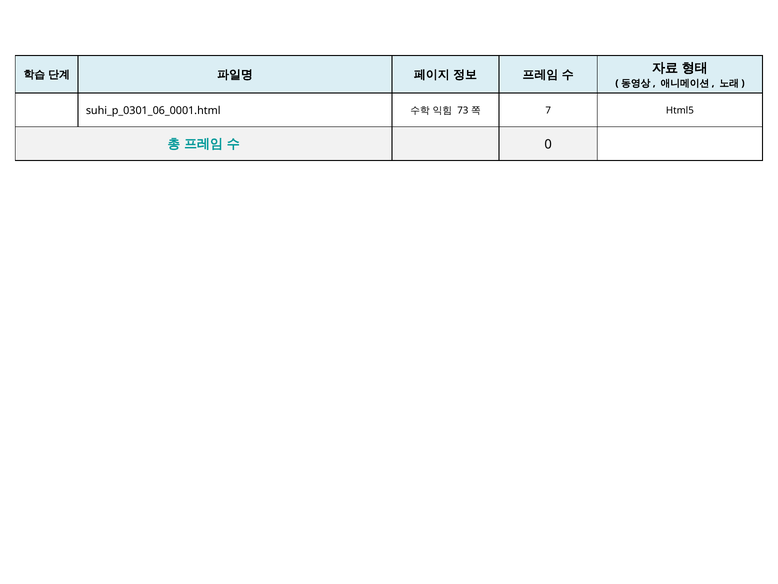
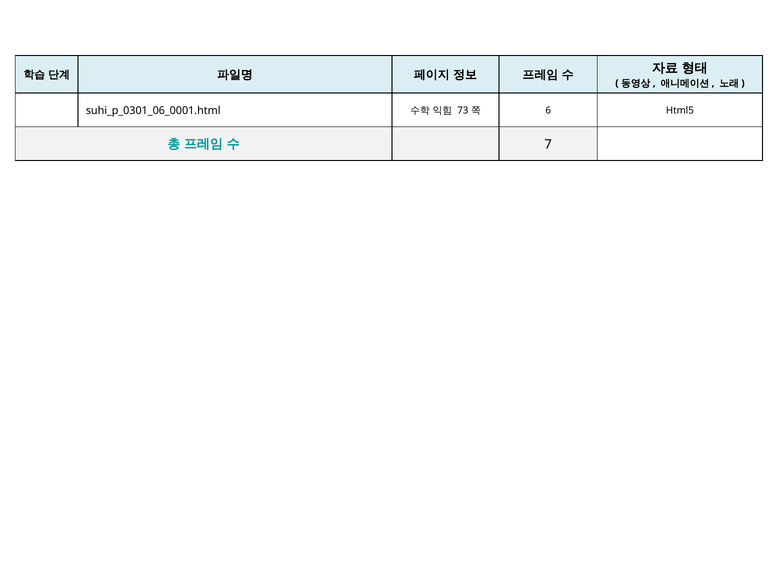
7: 7 -> 6
0: 0 -> 7
